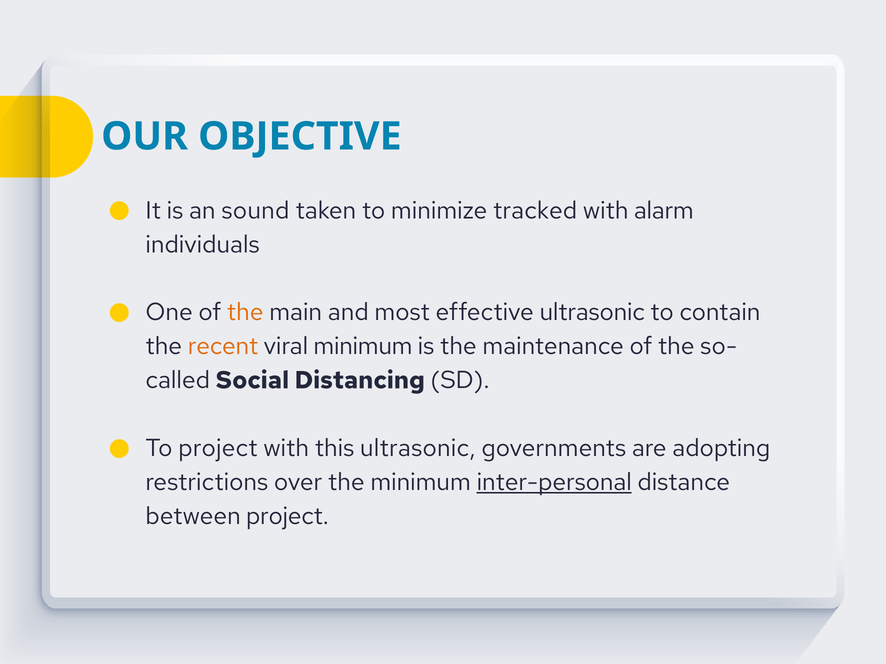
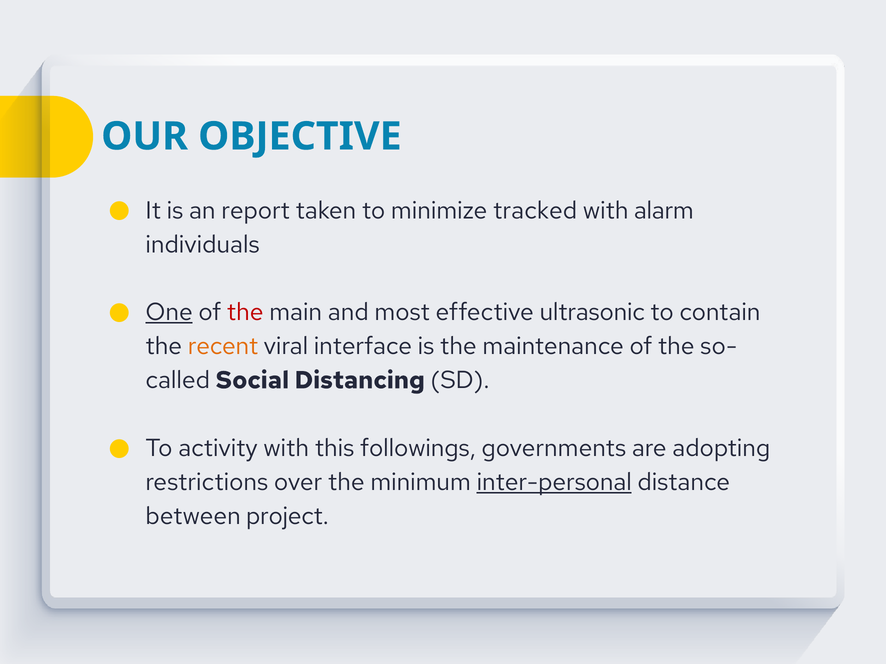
sound: sound -> report
One underline: none -> present
the at (245, 313) colour: orange -> red
viral minimum: minimum -> interface
To project: project -> activity
this ultrasonic: ultrasonic -> followings
